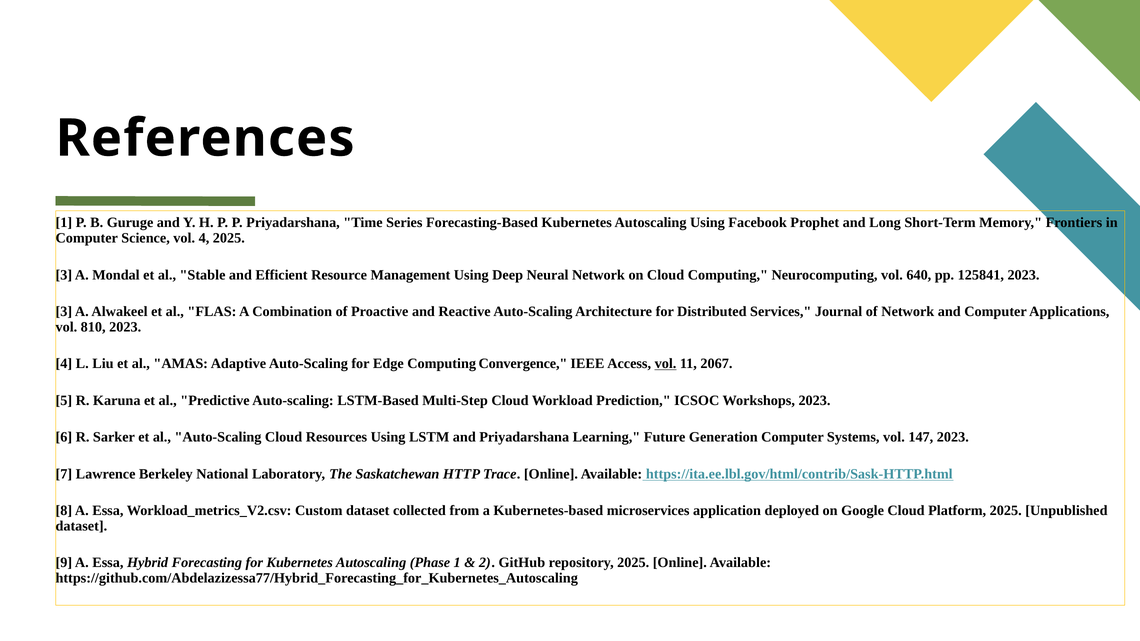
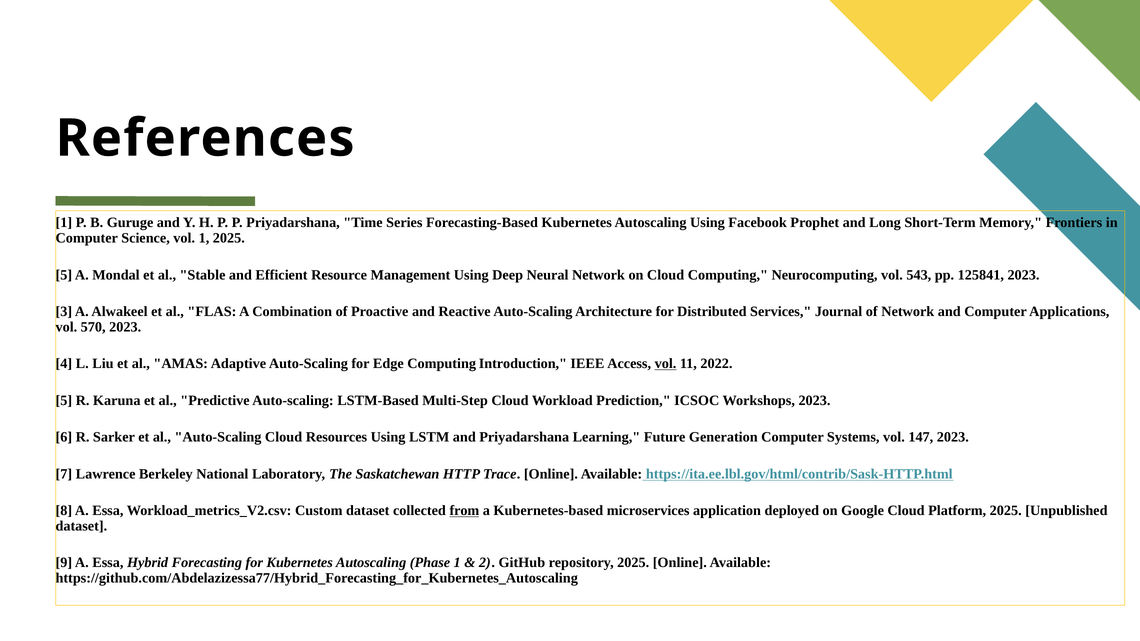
vol 4: 4 -> 1
3 at (64, 275): 3 -> 5
640: 640 -> 543
810: 810 -> 570
Convergence: Convergence -> Introduction
2067: 2067 -> 2022
from underline: none -> present
